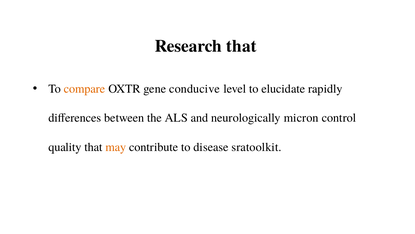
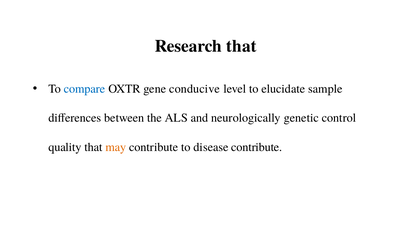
compare colour: orange -> blue
rapidly: rapidly -> sample
micron: micron -> genetic
disease sratoolkit: sratoolkit -> contribute
